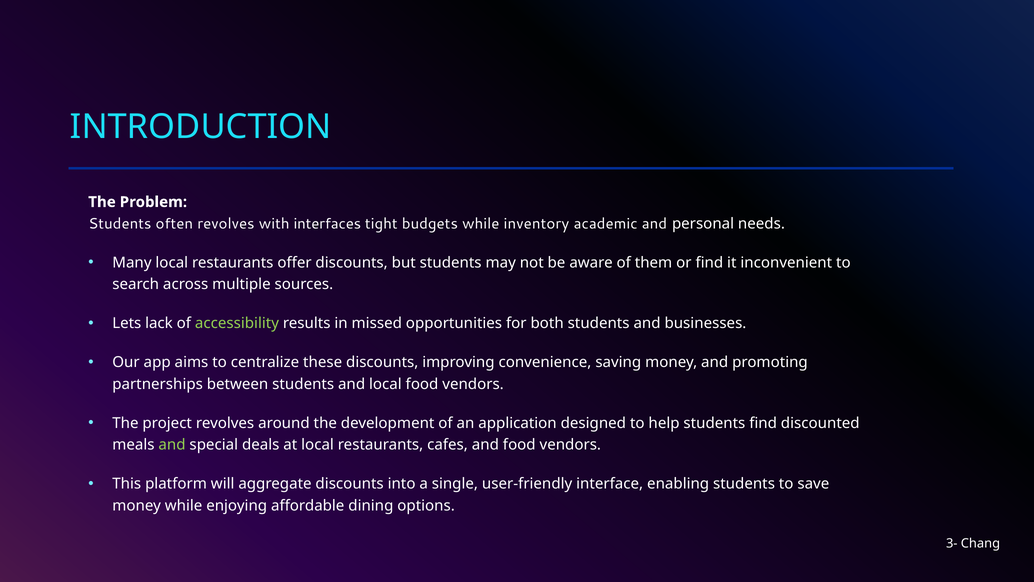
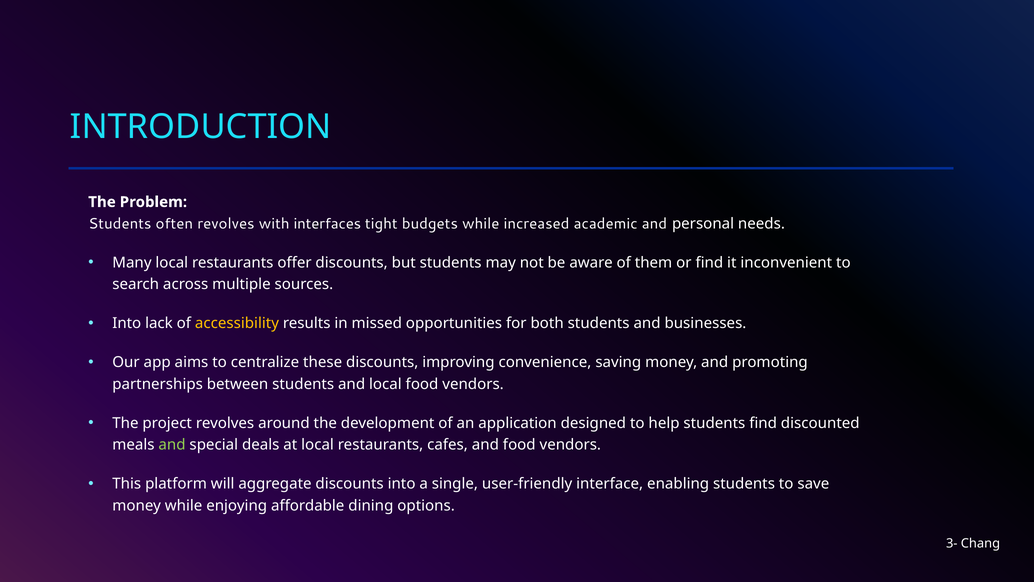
inventory: inventory -> increased
Lets at (127, 323): Lets -> Into
accessibility colour: light green -> yellow
